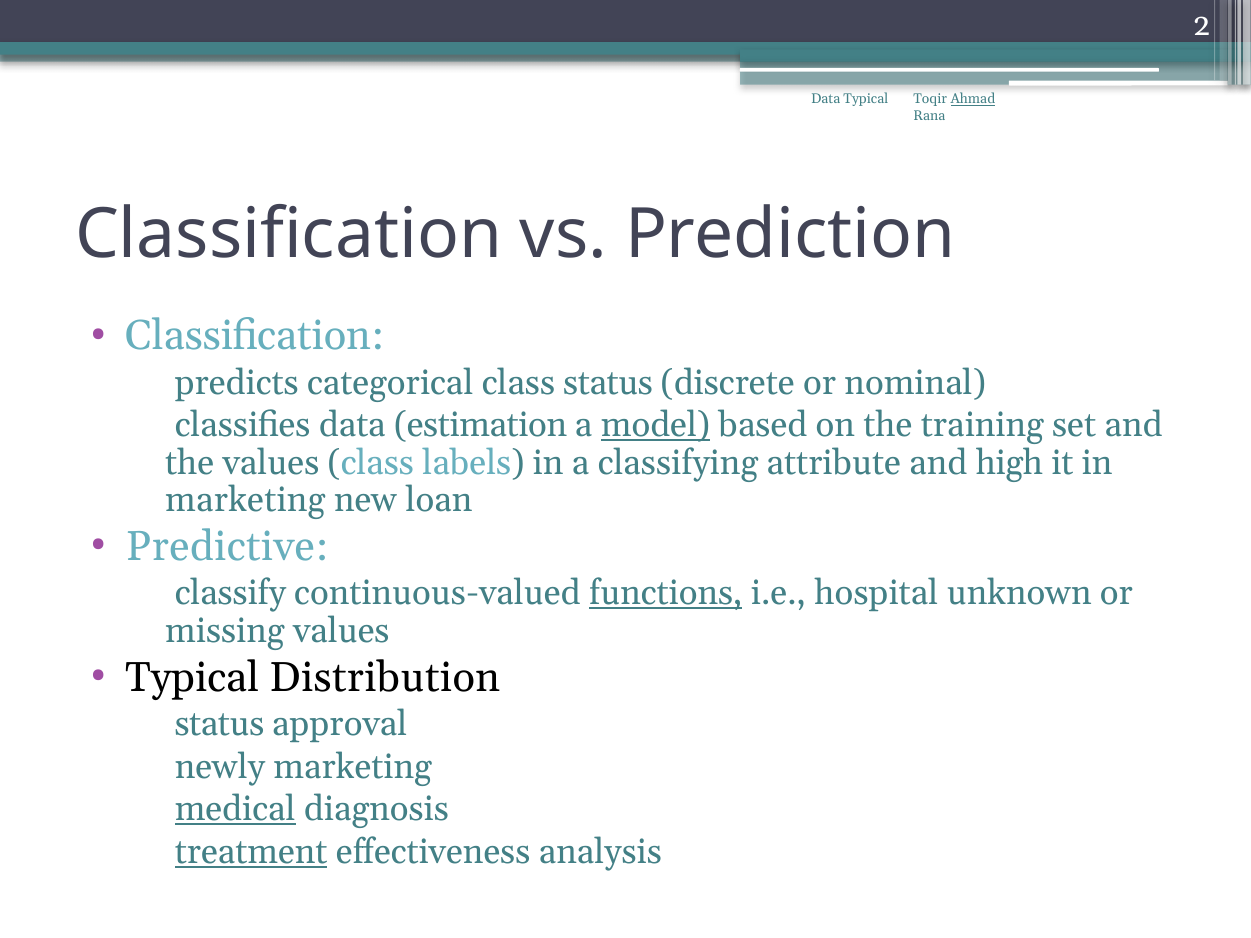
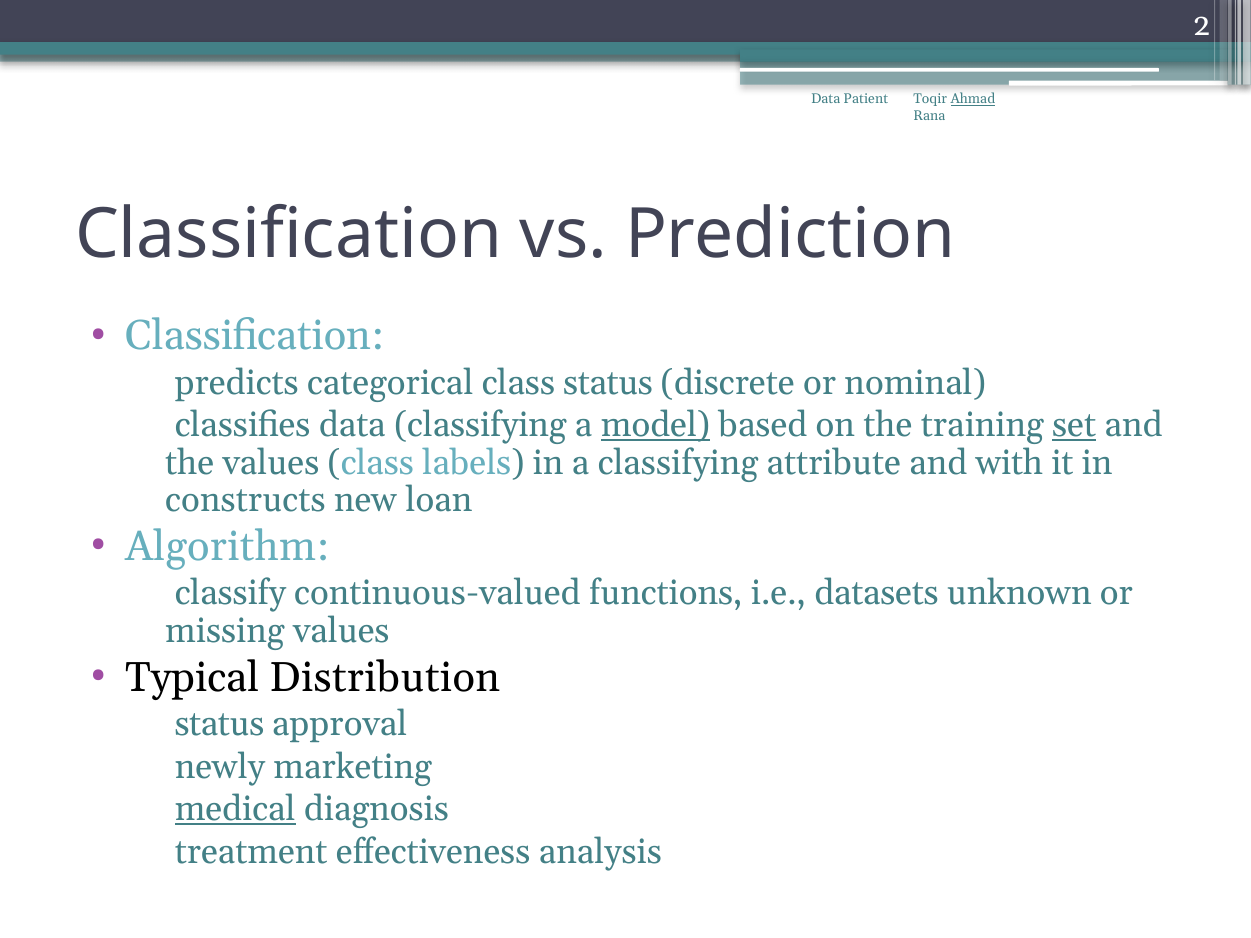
Data Typical: Typical -> Patient
data estimation: estimation -> classifying
set underline: none -> present
high: high -> with
marketing at (245, 501): marketing -> constructs
Predictive: Predictive -> Algorithm
functions underline: present -> none
hospital: hospital -> datasets
treatment underline: present -> none
